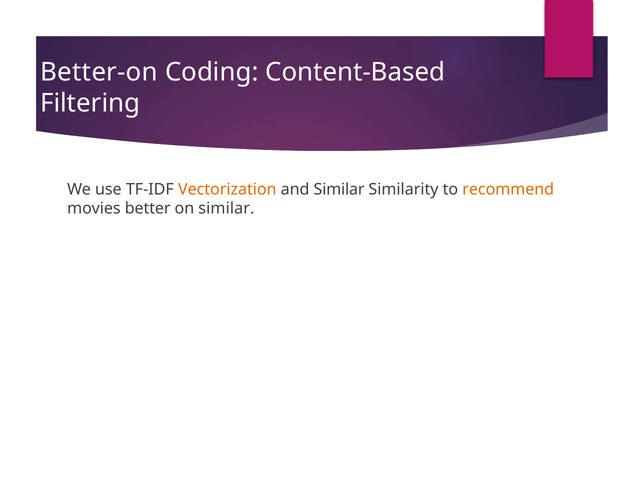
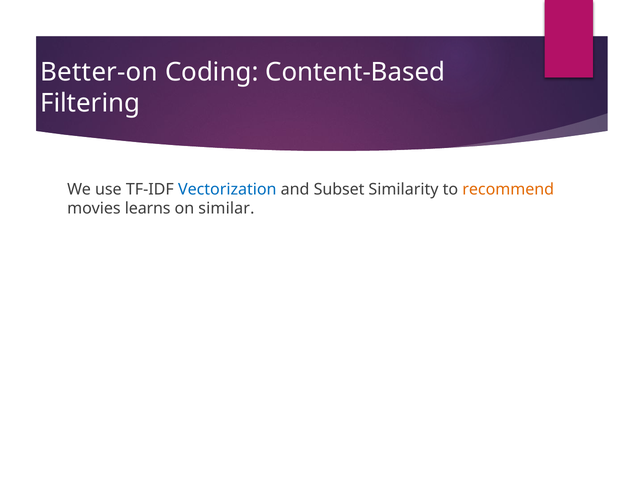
Vectorization colour: orange -> blue
and Similar: Similar -> Subset
better: better -> learns
